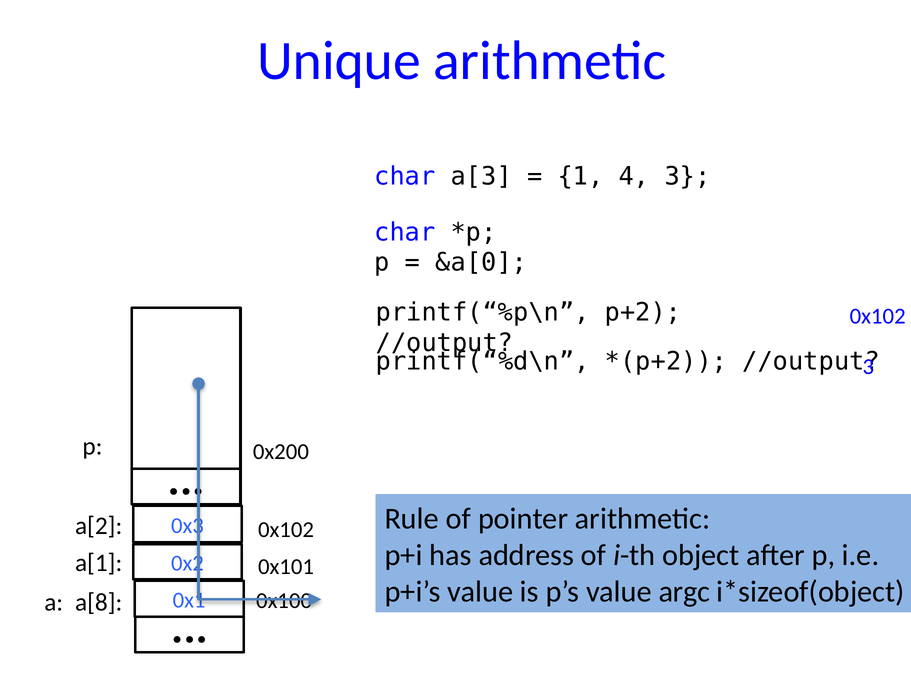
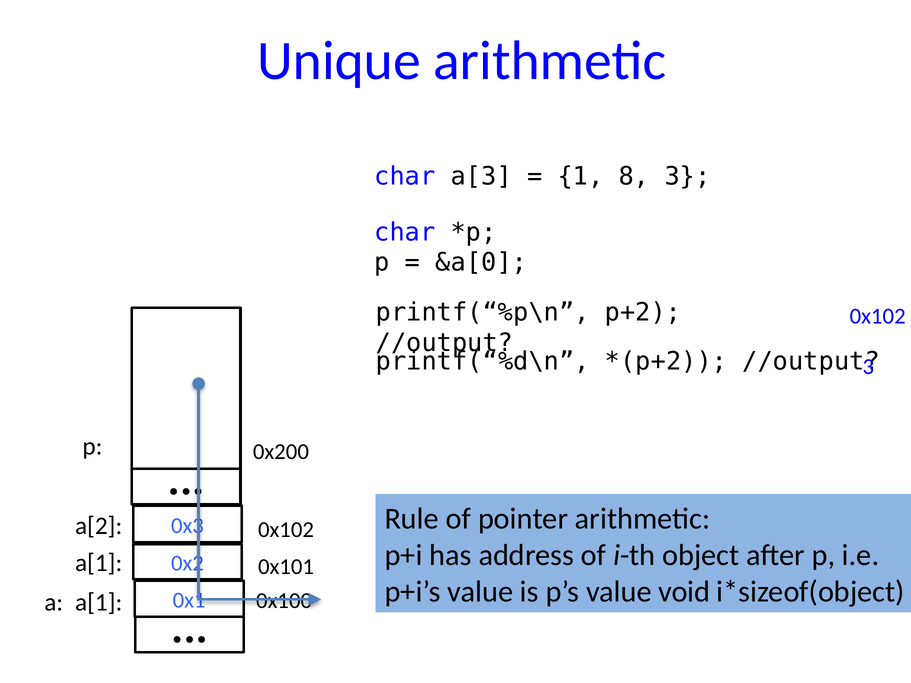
4: 4 -> 8
argc: argc -> void
a[8 at (99, 603): a[8 -> a[1
